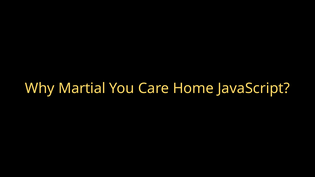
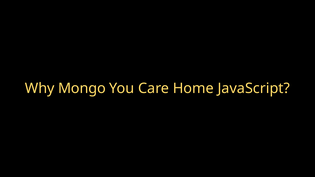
Martial: Martial -> Mongo
